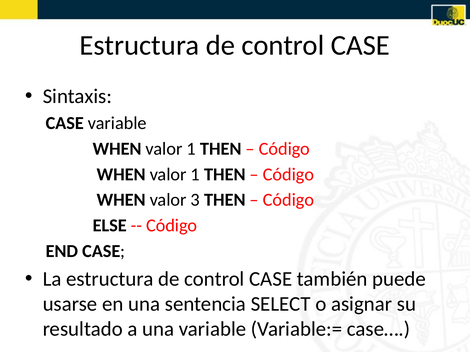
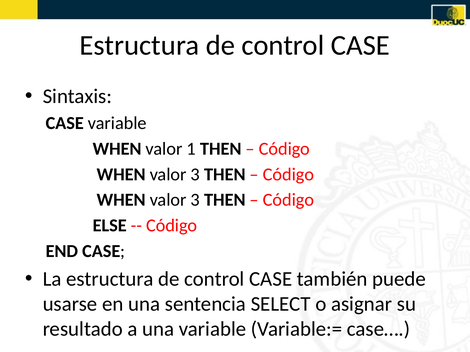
1 at (195, 175): 1 -> 3
